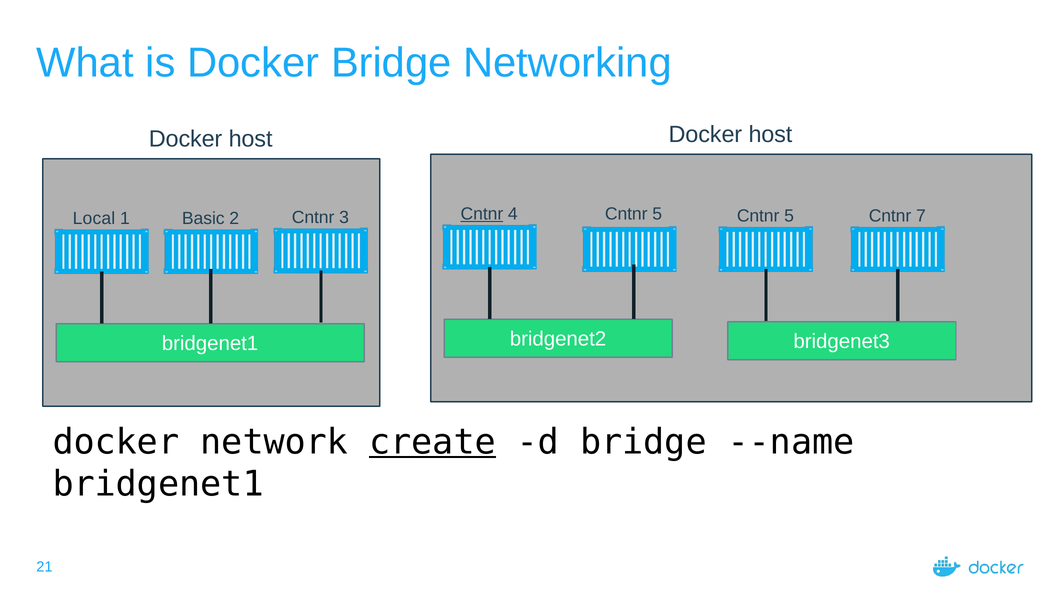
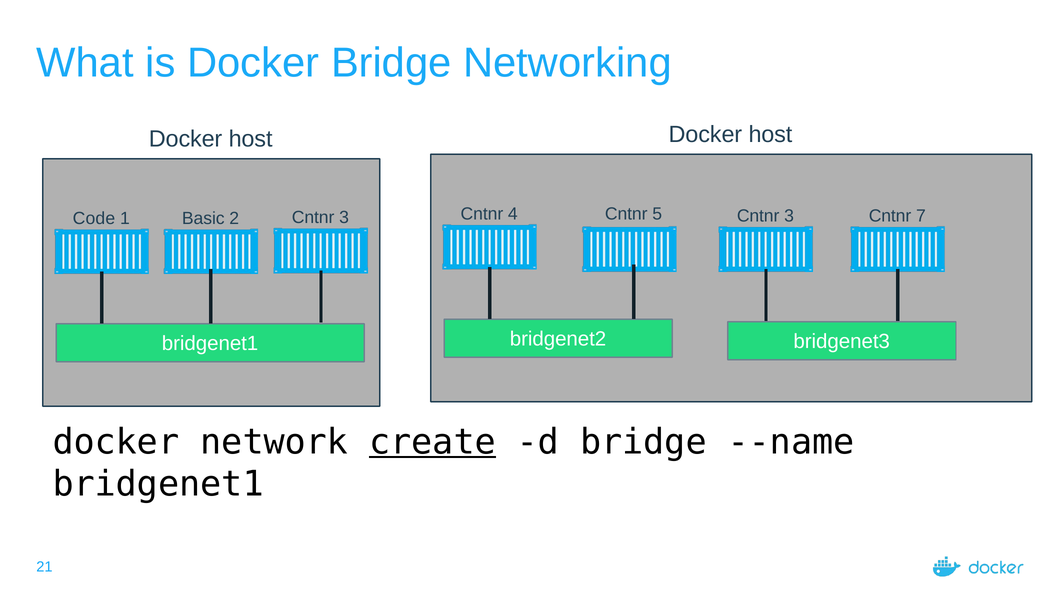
Cntnr at (482, 214) underline: present -> none
5 Cntnr 5: 5 -> 3
Local: Local -> Code
